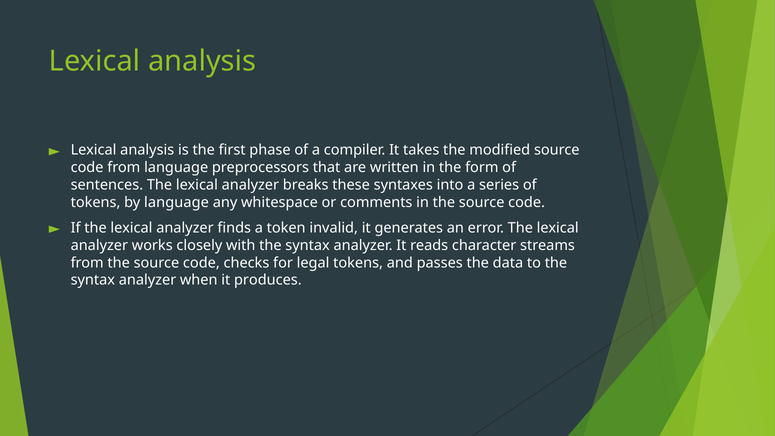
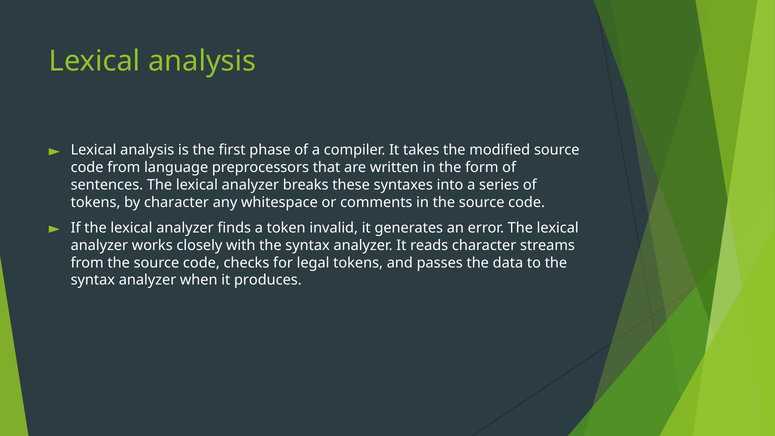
by language: language -> character
